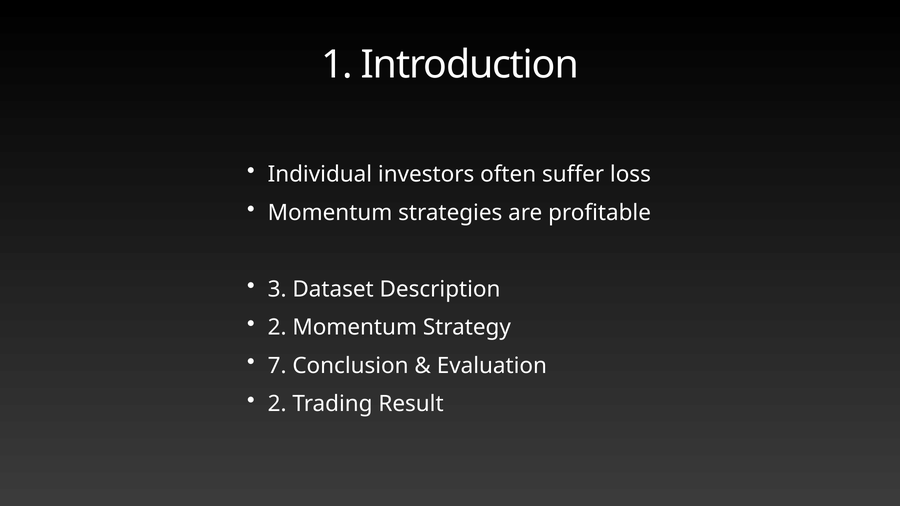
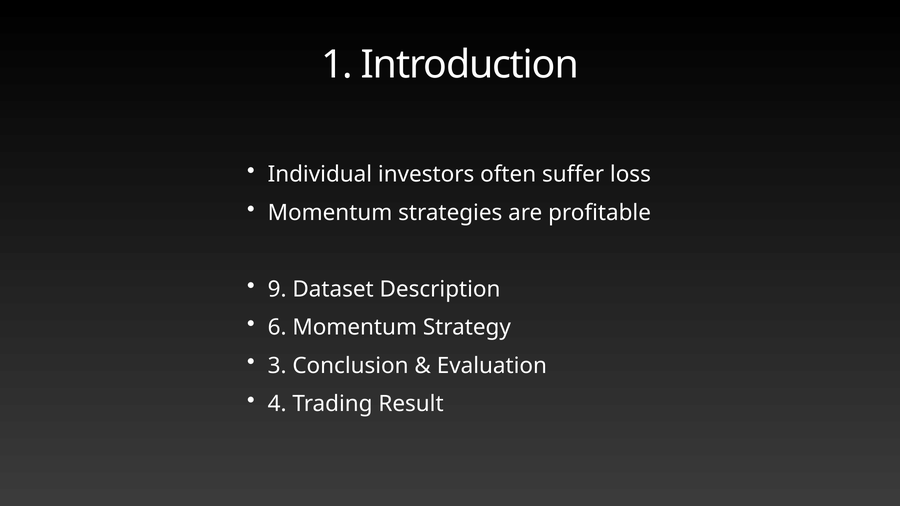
3: 3 -> 9
2 at (277, 328): 2 -> 6
7: 7 -> 3
2 at (277, 404): 2 -> 4
